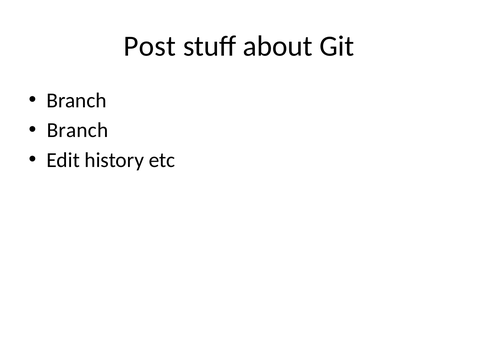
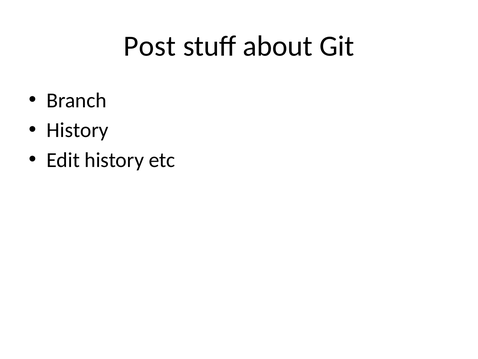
Branch at (77, 130): Branch -> History
